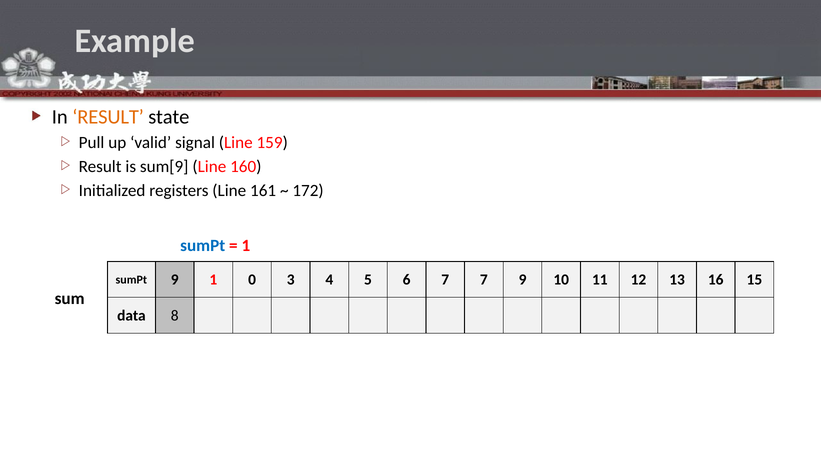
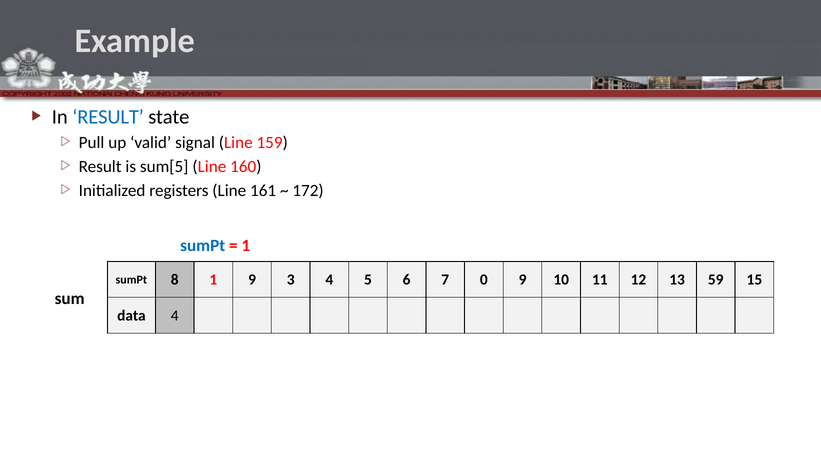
RESULT at (108, 117) colour: orange -> blue
sum[9: sum[9 -> sum[5
sumPt 9: 9 -> 8
1 0: 0 -> 9
7 7: 7 -> 0
16: 16 -> 59
data 8: 8 -> 4
